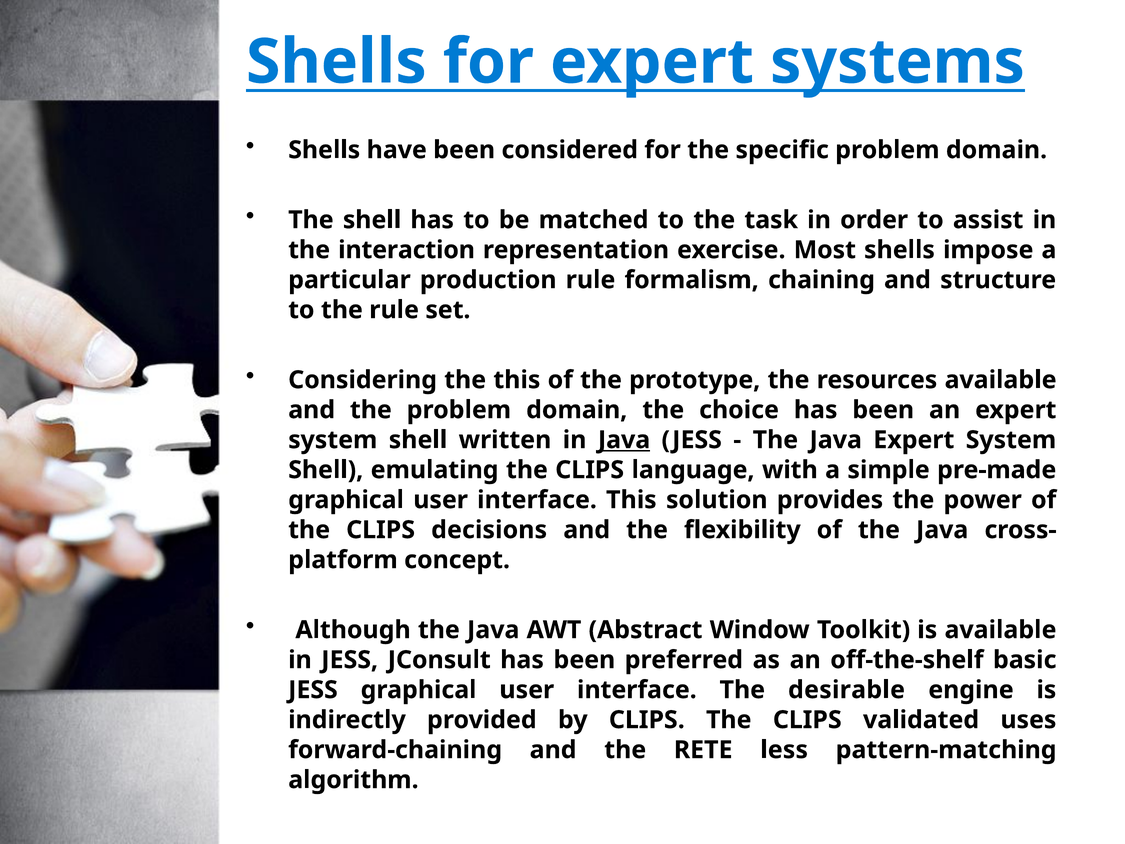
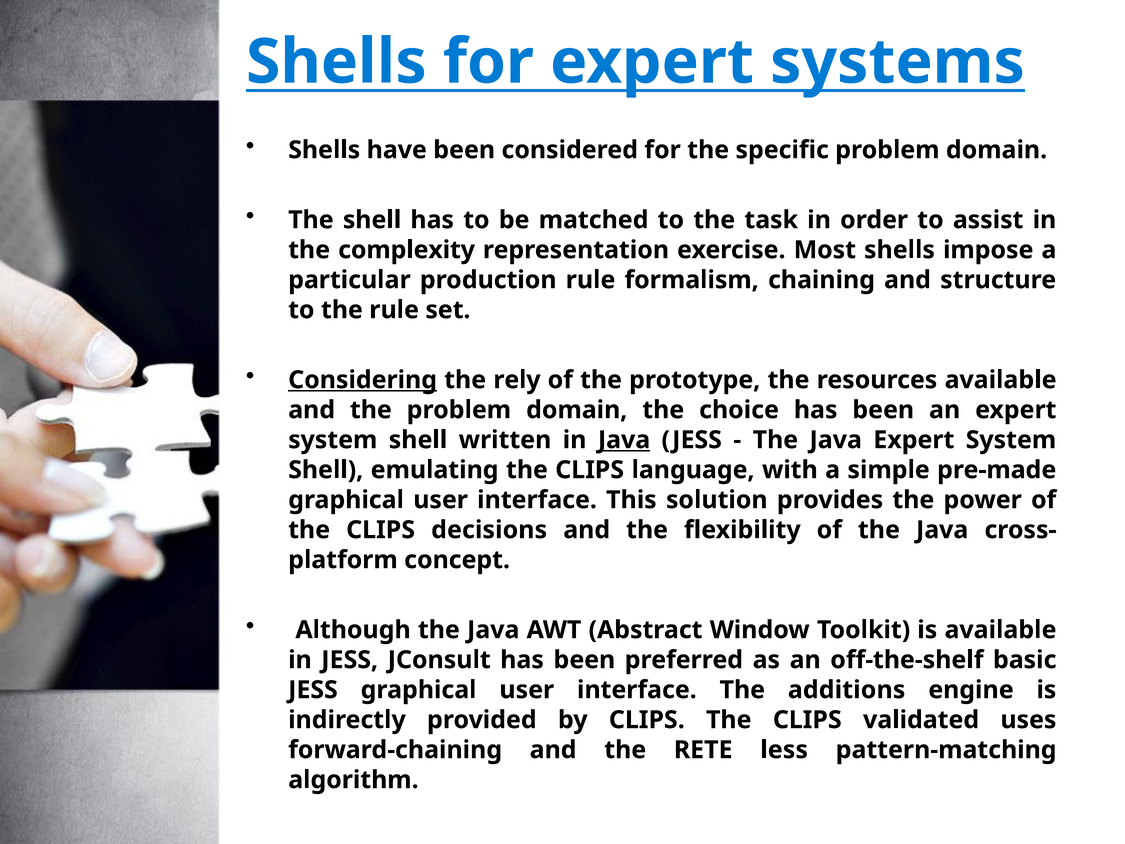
interaction: interaction -> complexity
Considering underline: none -> present
the this: this -> rely
desirable: desirable -> additions
